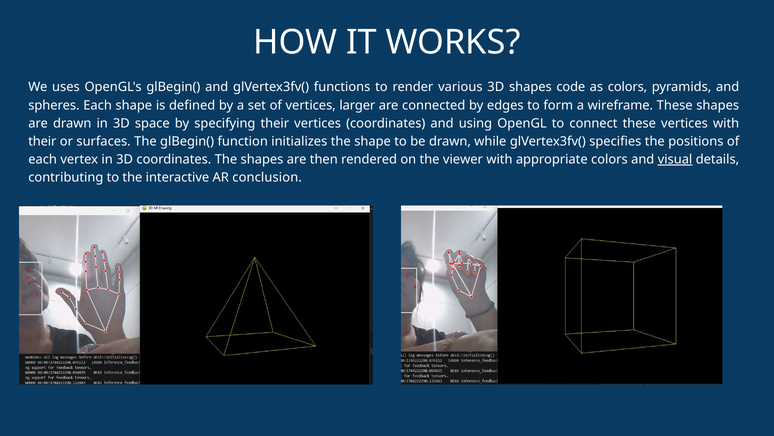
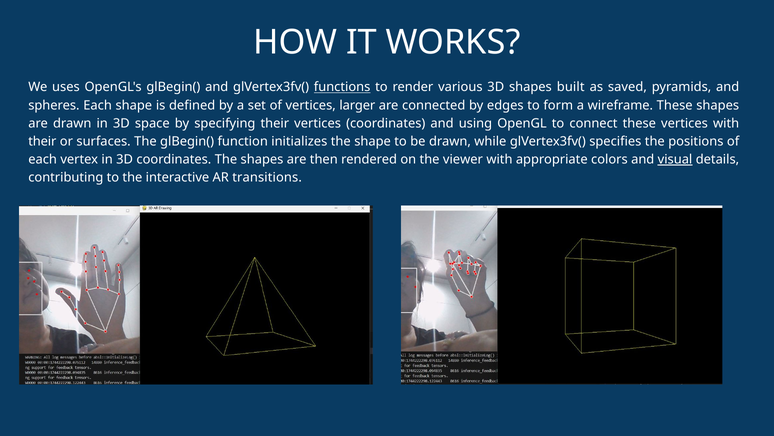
functions underline: none -> present
code: code -> built
as colors: colors -> saved
conclusion: conclusion -> transitions
